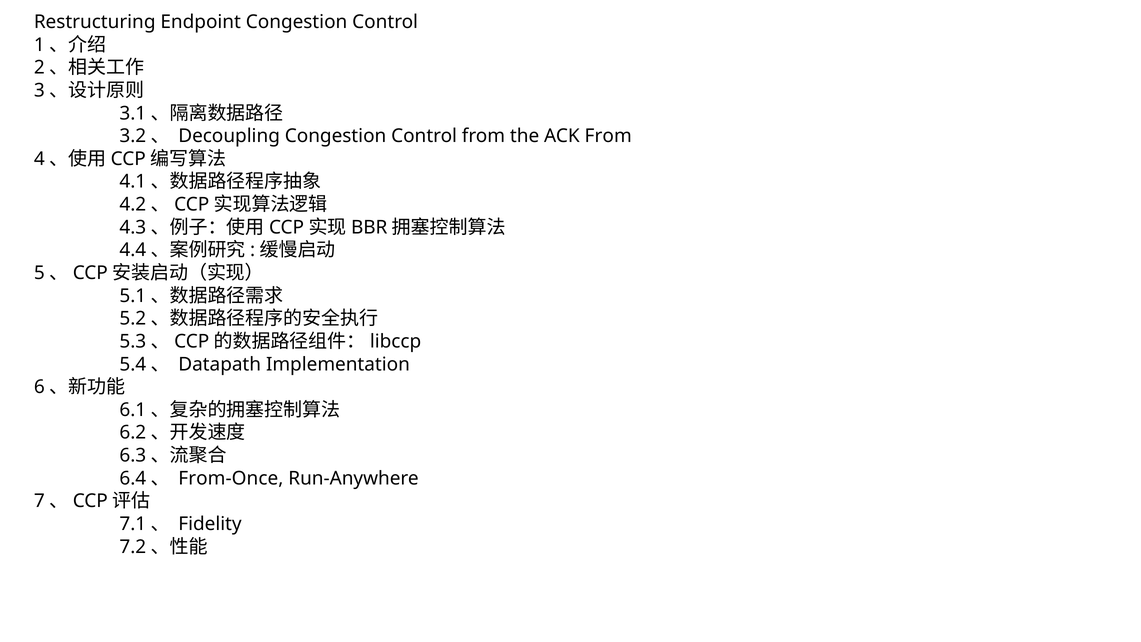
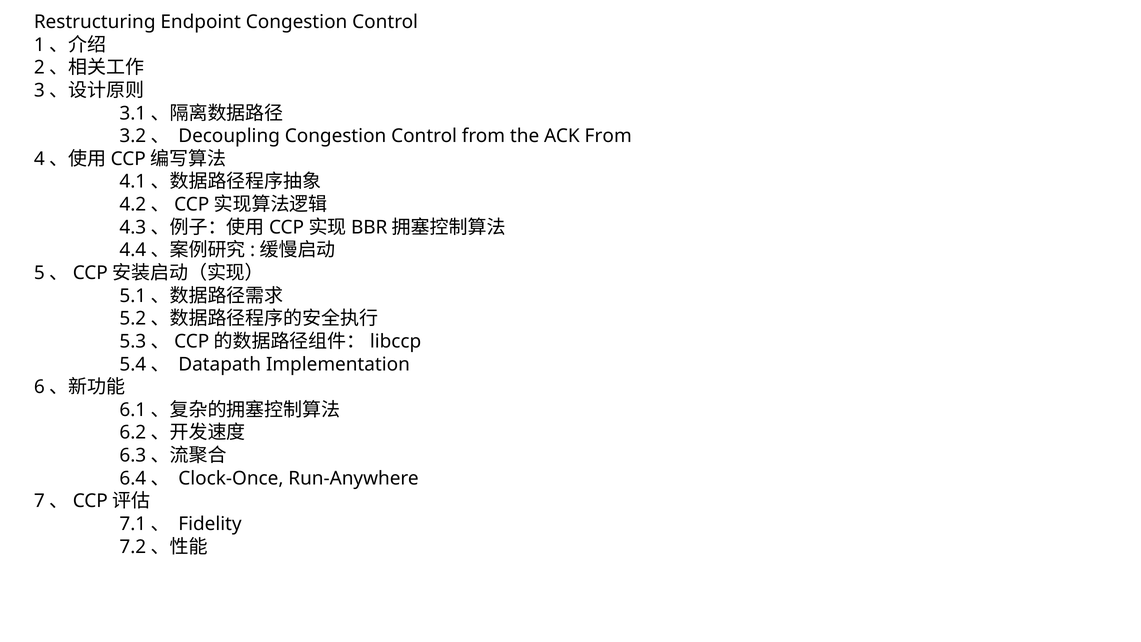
From-Once: From-Once -> Clock-Once
